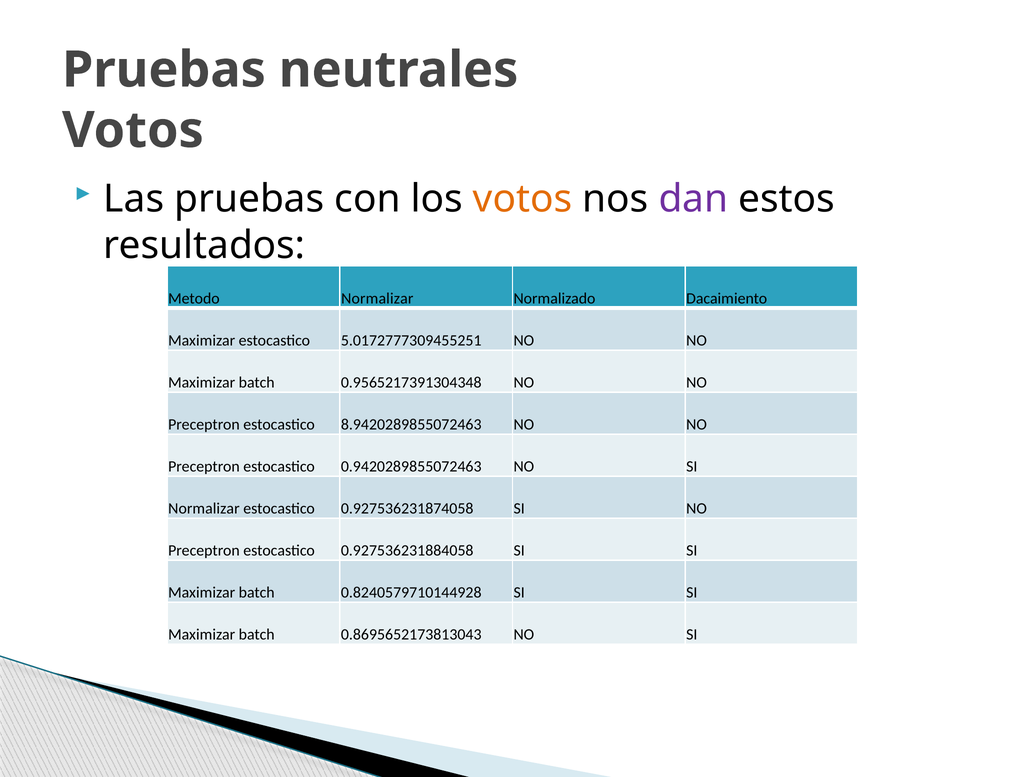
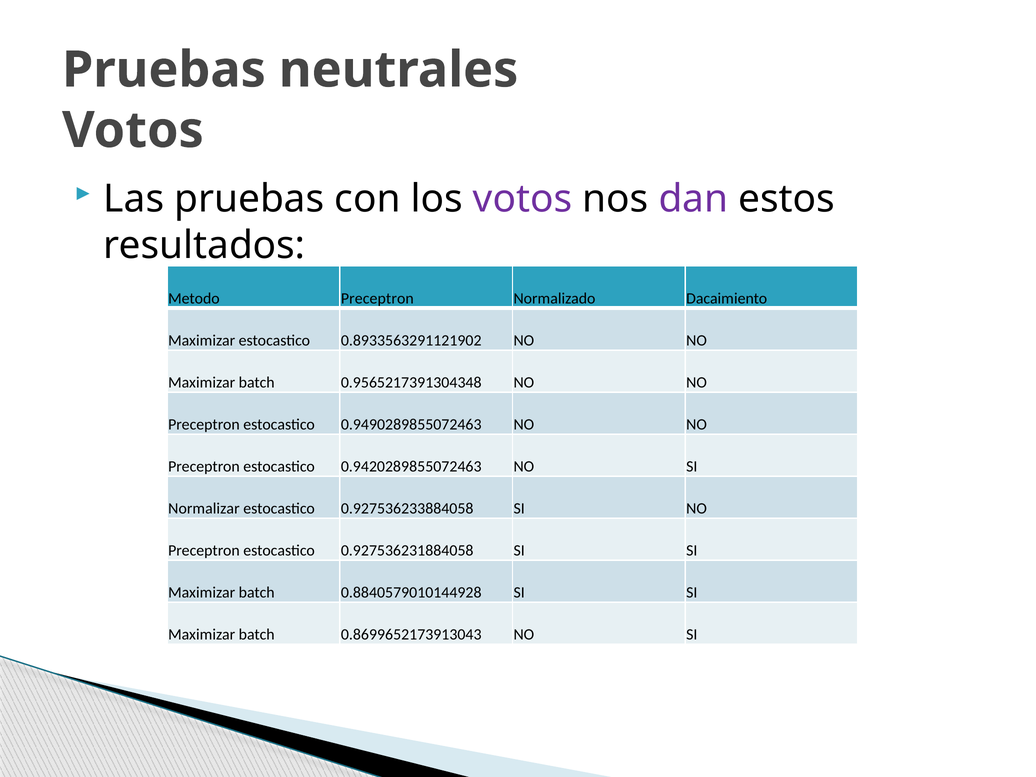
votos at (523, 199) colour: orange -> purple
Metodo Normalizar: Normalizar -> Preceptron
5.0172777309455251: 5.0172777309455251 -> 0.8933563291121902
8.9420289855072463: 8.9420289855072463 -> 0.9490289855072463
0.927536231874058: 0.927536231874058 -> 0.927536233884058
0.8240579710144928: 0.8240579710144928 -> 0.8840579010144928
0.8695652173813043: 0.8695652173813043 -> 0.8699652173913043
